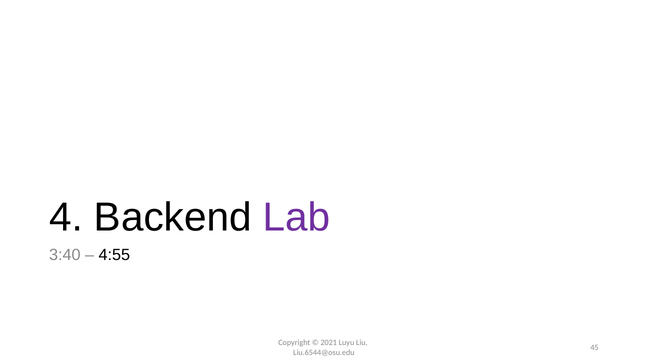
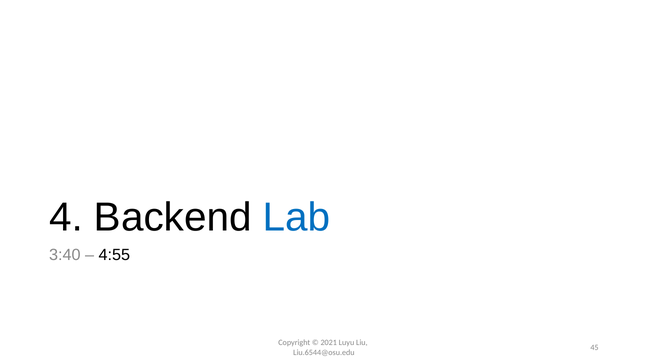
Lab colour: purple -> blue
